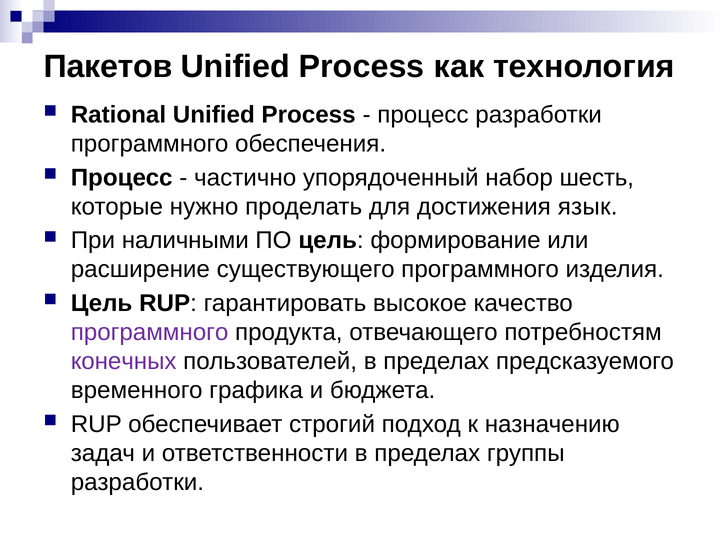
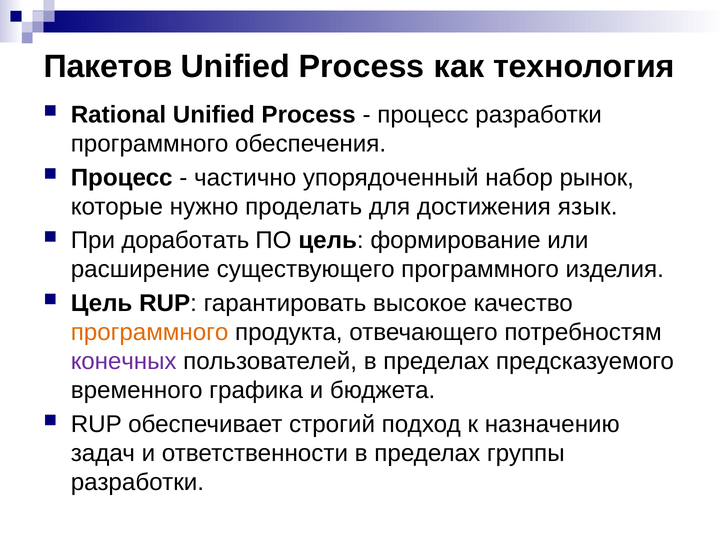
шесть: шесть -> рынок
наличными: наличными -> доработать
программного at (150, 333) colour: purple -> orange
